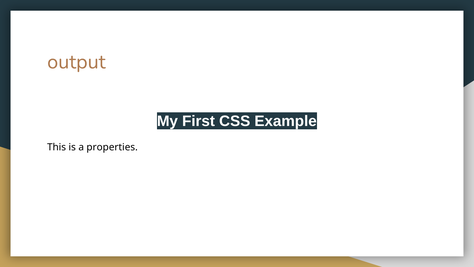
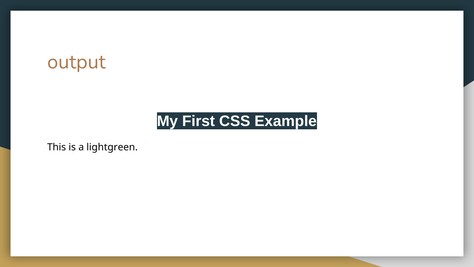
properties: properties -> lightgreen
